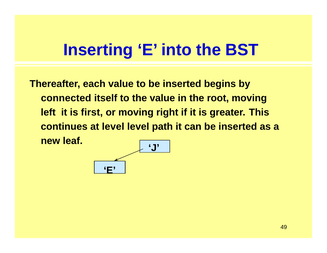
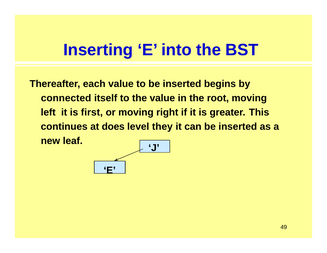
at level: level -> does
path: path -> they
